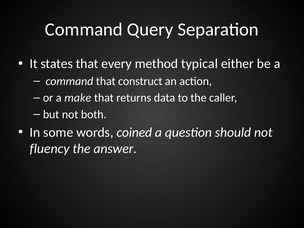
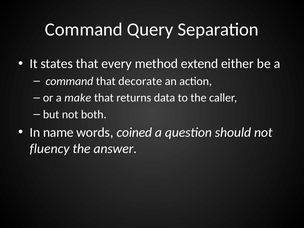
typical: typical -> extend
construct: construct -> decorate
some: some -> name
